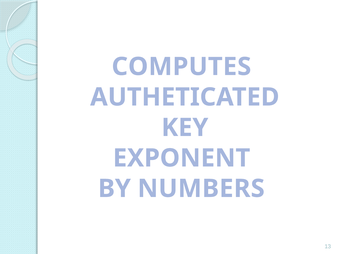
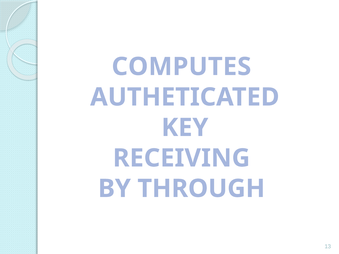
EXPONENT: EXPONENT -> RECEIVING
NUMBERS: NUMBERS -> THROUGH
